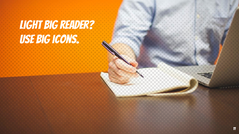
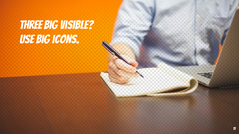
Light: Light -> Three
reader: reader -> visible
